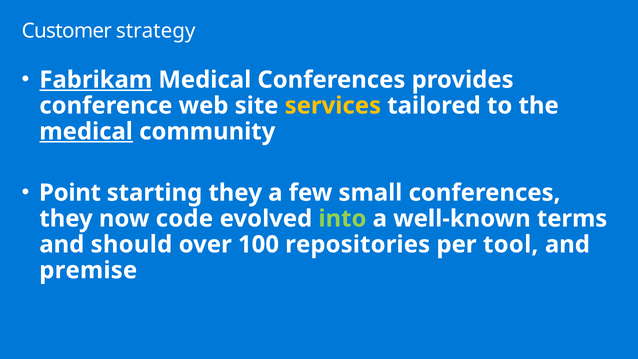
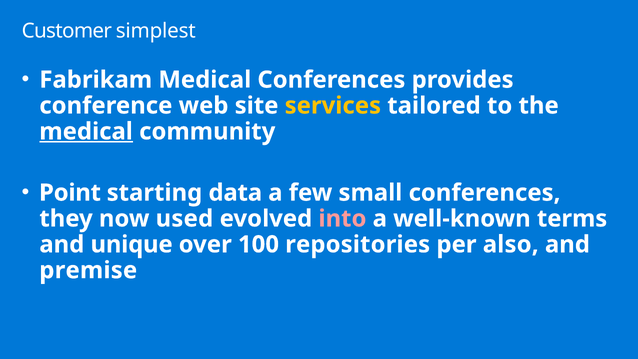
strategy: strategy -> simplest
Fabrikam underline: present -> none
starting they: they -> data
code: code -> used
into colour: light green -> pink
should: should -> unique
tool: tool -> also
